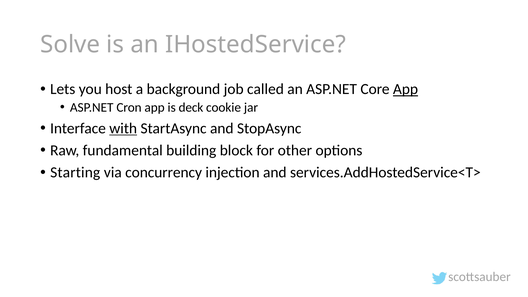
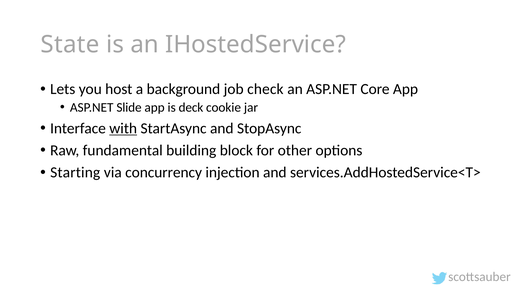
Solve: Solve -> State
called: called -> check
App at (406, 89) underline: present -> none
Cron: Cron -> Slide
